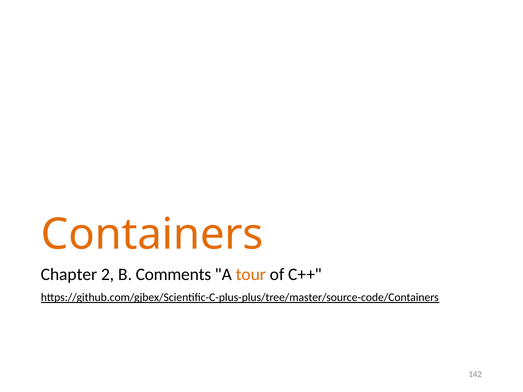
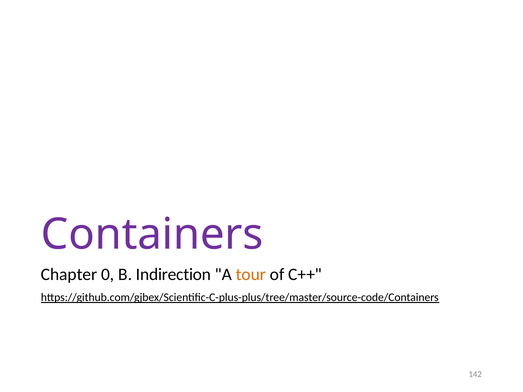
Containers colour: orange -> purple
2: 2 -> 0
Comments: Comments -> Indirection
